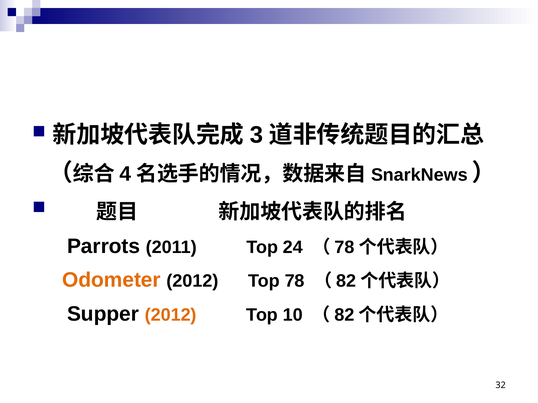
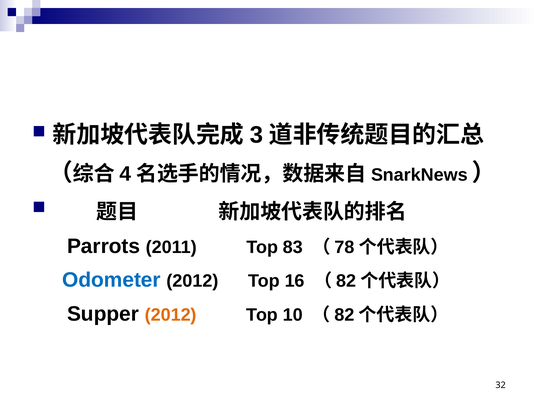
24: 24 -> 83
Odometer colour: orange -> blue
78: 78 -> 16
